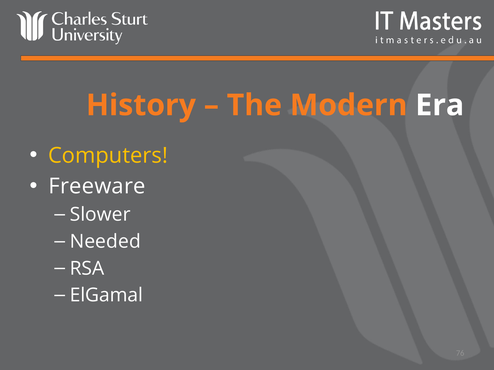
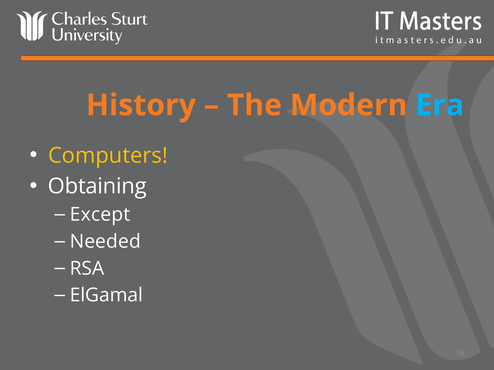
Era colour: white -> light blue
Freeware: Freeware -> Obtaining
Slower: Slower -> Except
